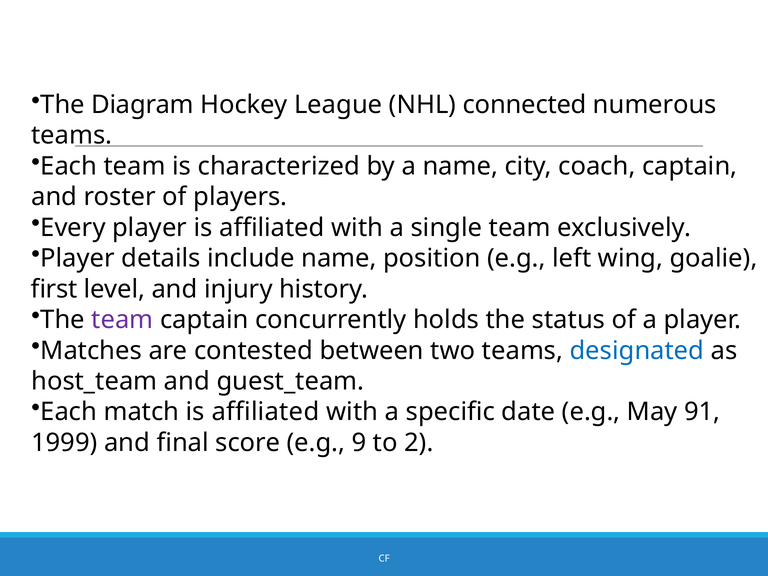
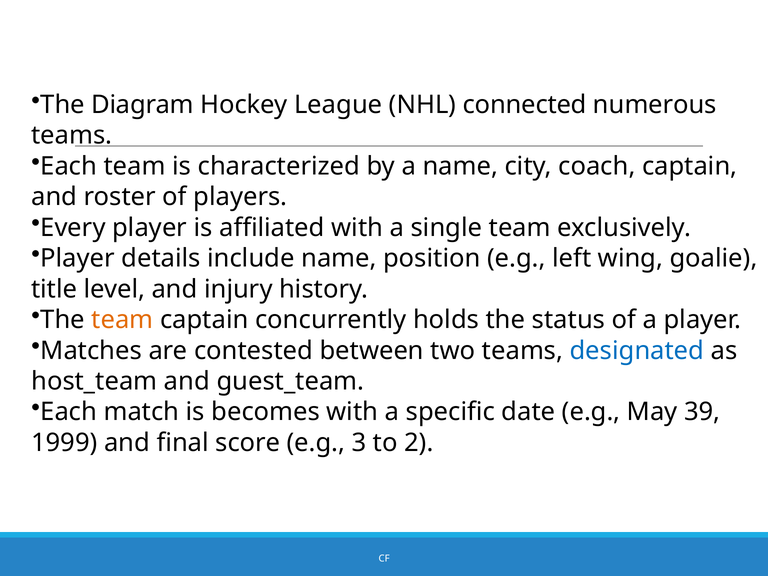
first: first -> title
team at (122, 320) colour: purple -> orange
match is affiliated: affiliated -> becomes
91: 91 -> 39
9: 9 -> 3
